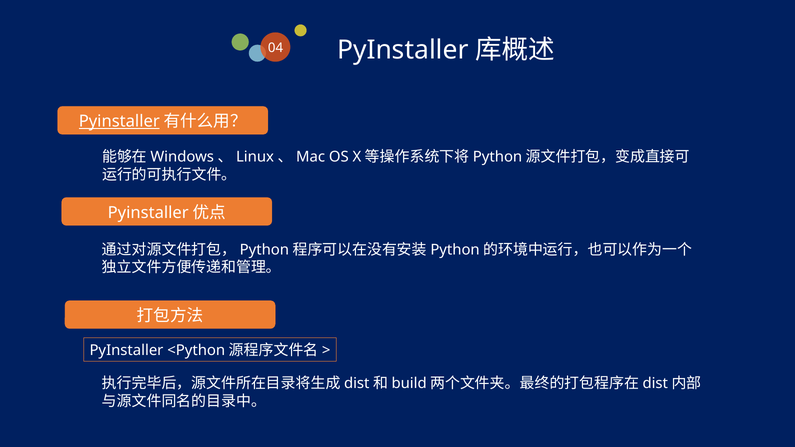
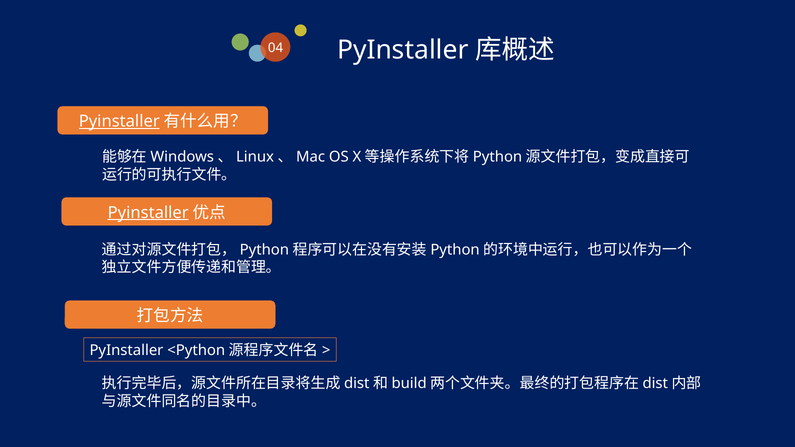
Pyinstaller at (148, 213) underline: none -> present
